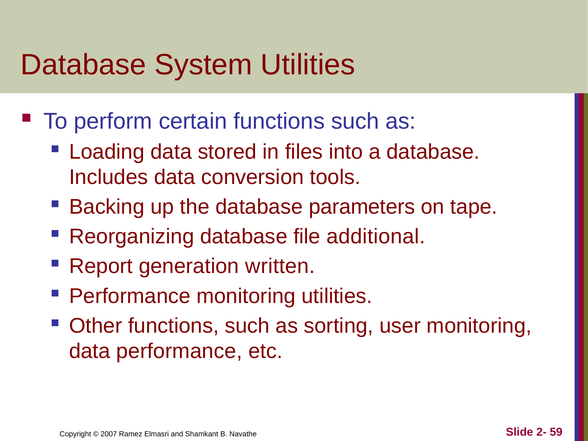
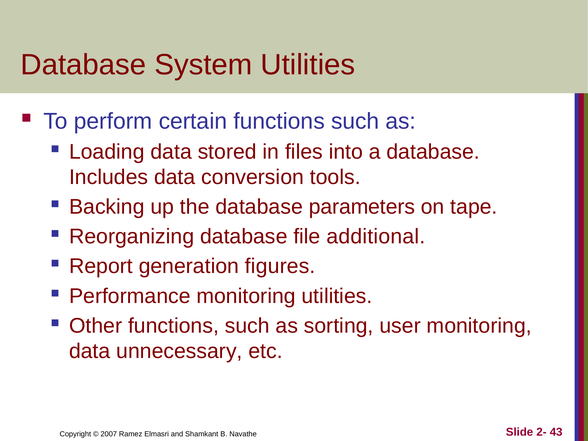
written: written -> figures
data performance: performance -> unnecessary
59: 59 -> 43
